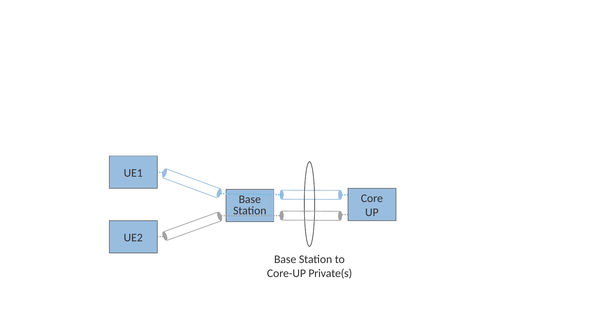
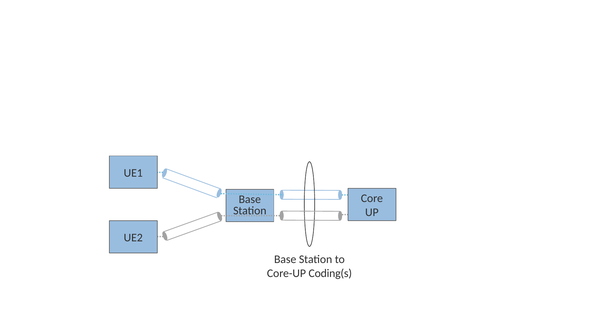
Private(s: Private(s -> Coding(s
